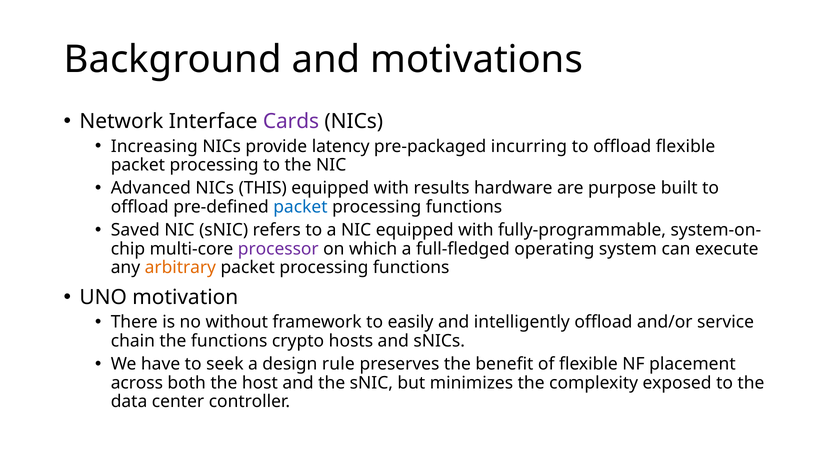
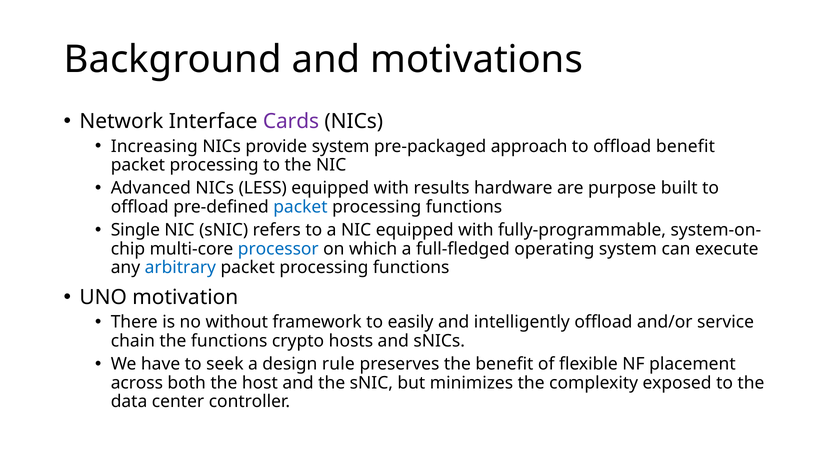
provide latency: latency -> system
incurring: incurring -> approach
offload flexible: flexible -> benefit
THIS: THIS -> LESS
Saved: Saved -> Single
processor colour: purple -> blue
arbitrary colour: orange -> blue
